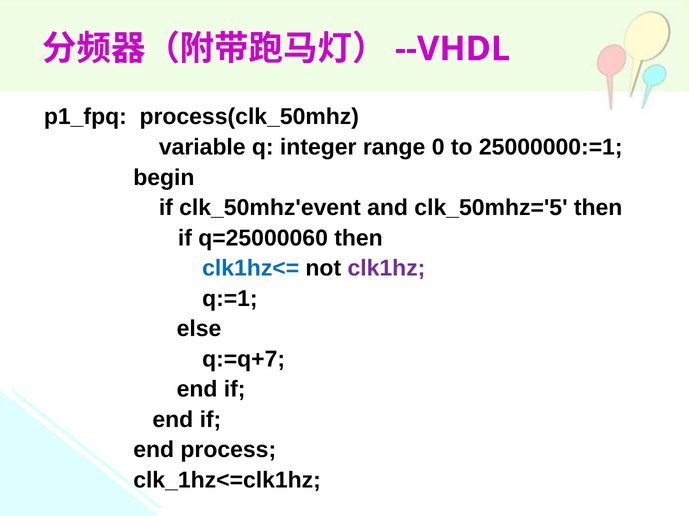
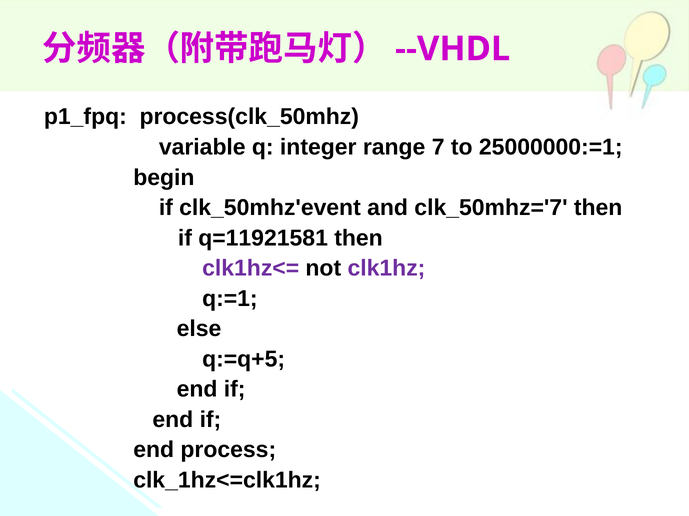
0: 0 -> 7
clk_50mhz='5: clk_50mhz='5 -> clk_50mhz='7
q=25000060: q=25000060 -> q=11921581
clk1hz<= colour: blue -> purple
q:=q+7: q:=q+7 -> q:=q+5
